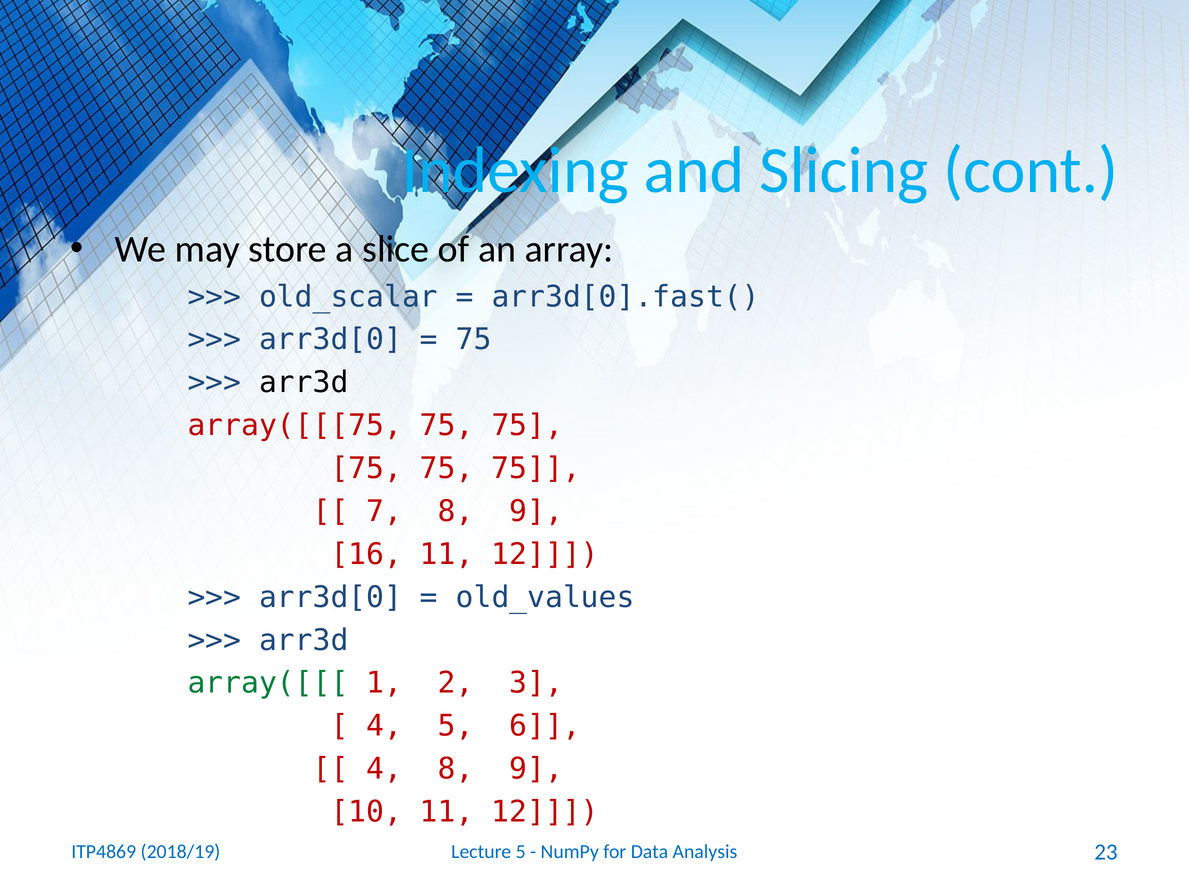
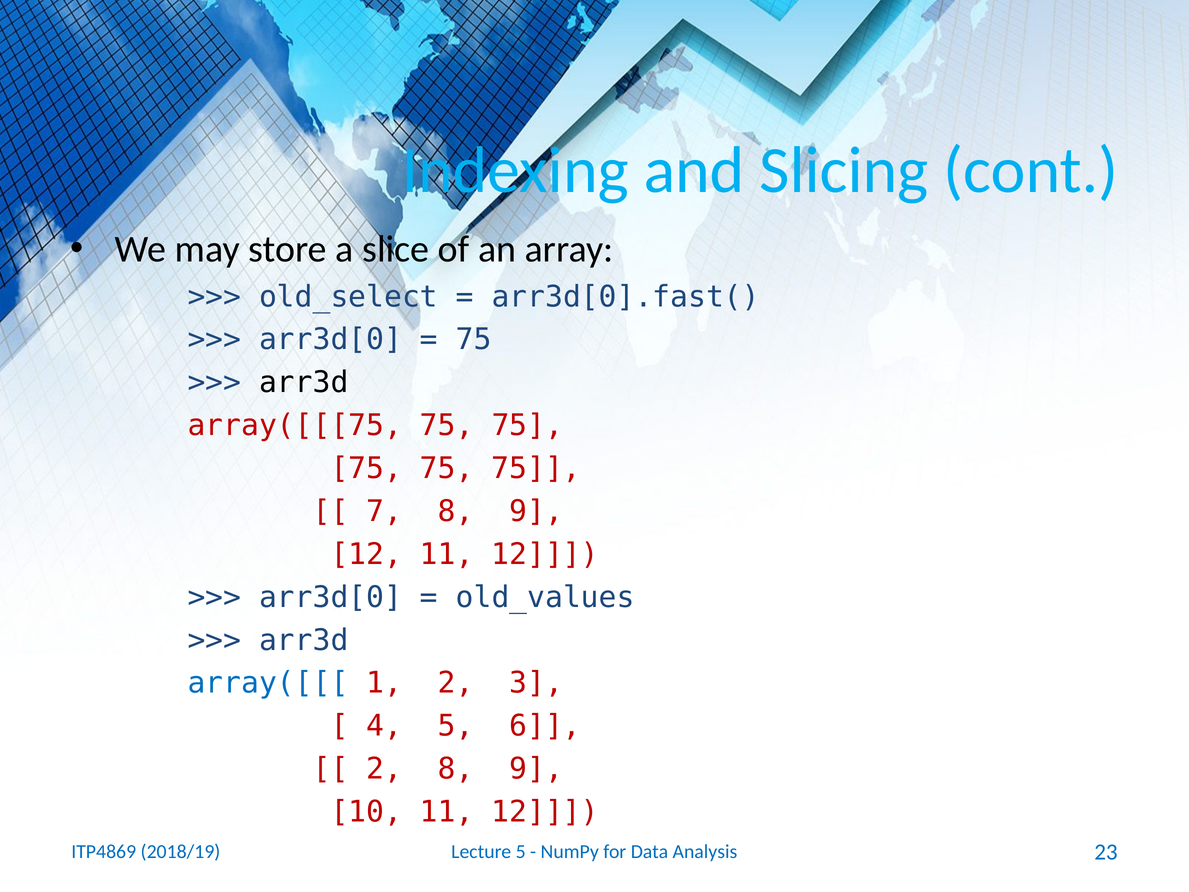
old_scalar: old_scalar -> old_select
16 at (366, 554): 16 -> 12
array([[[ colour: green -> blue
4 at (384, 769): 4 -> 2
